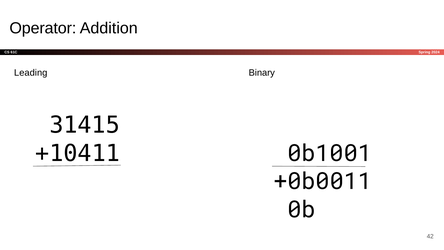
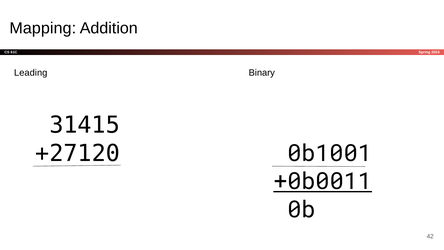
Operator: Operator -> Mapping
+10411: +10411 -> +27120
+0b0011 underline: none -> present
